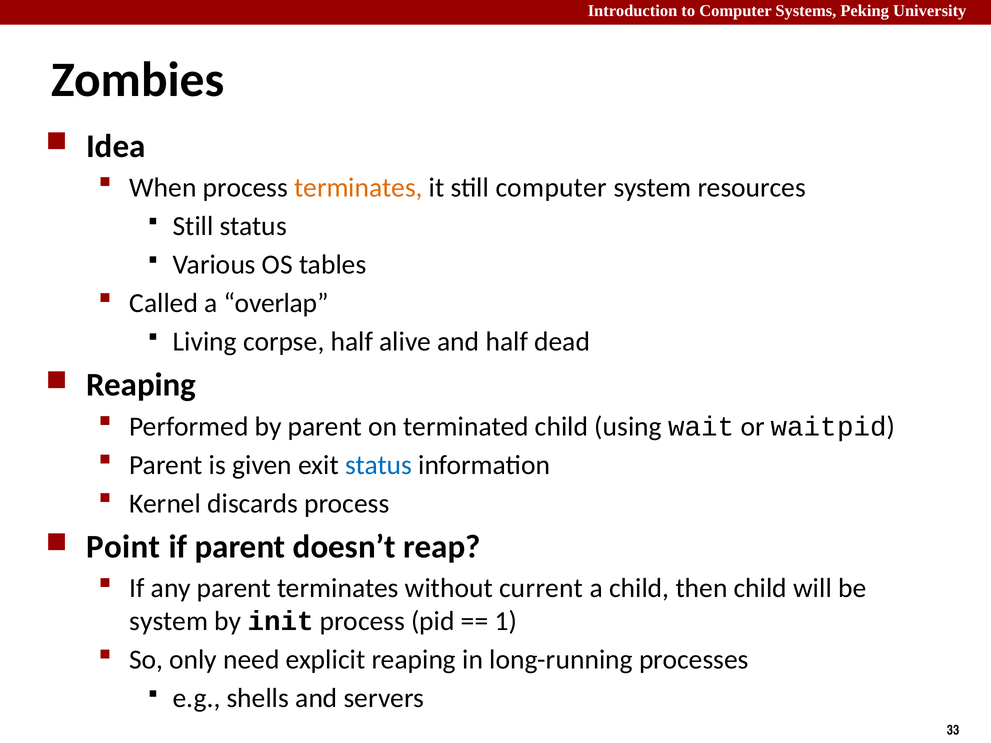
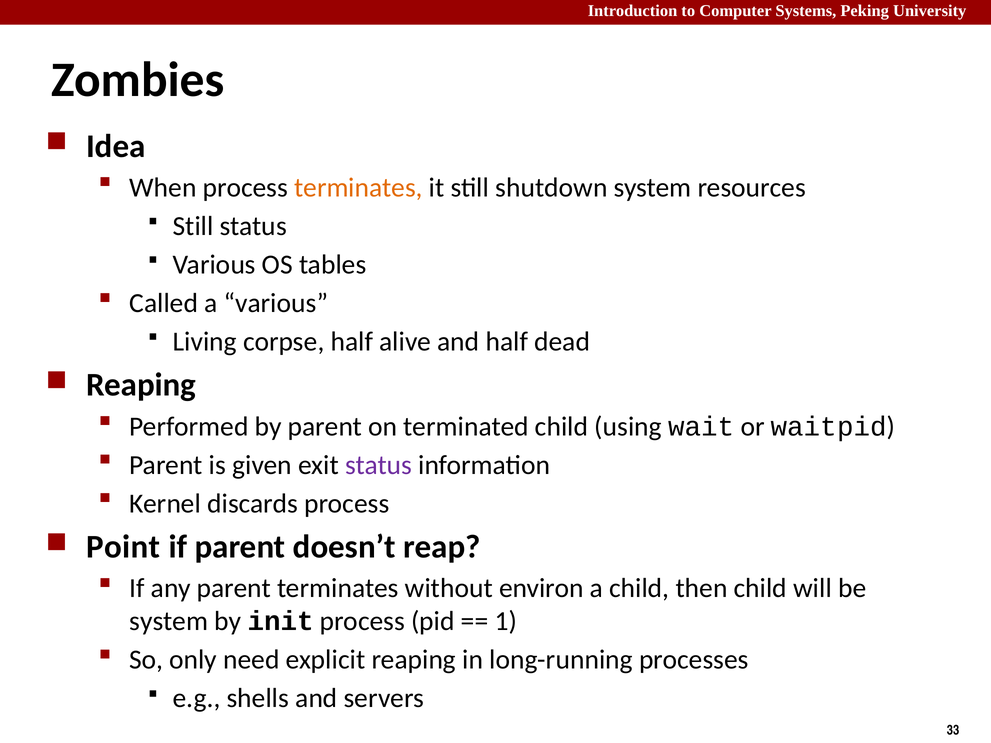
still computer: computer -> shutdown
a overlap: overlap -> various
status at (379, 465) colour: blue -> purple
current: current -> environ
